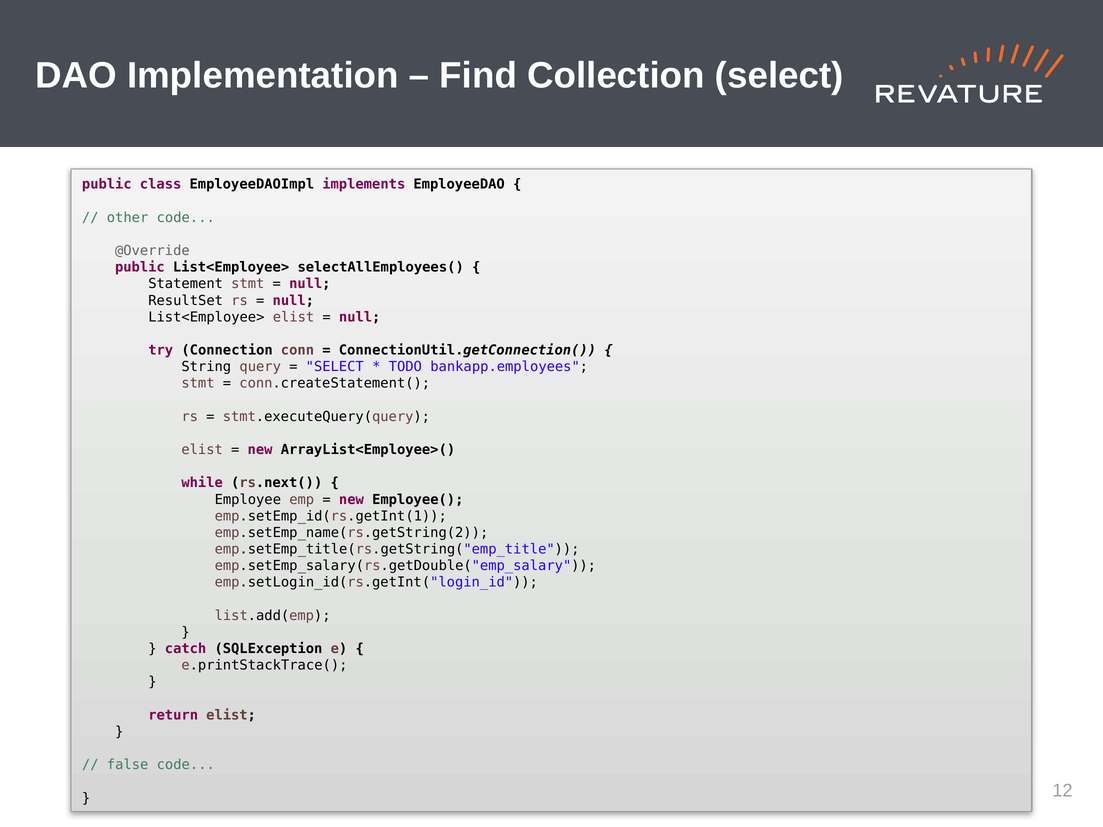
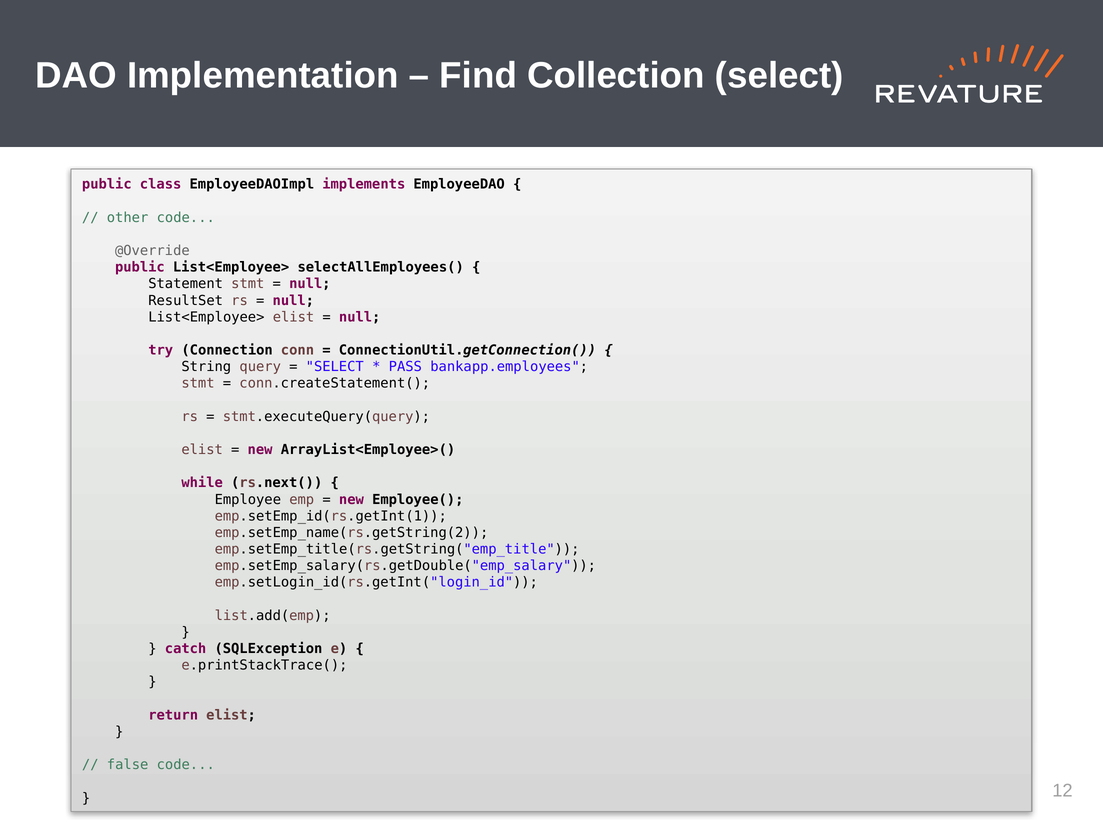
TODO: TODO -> PASS
